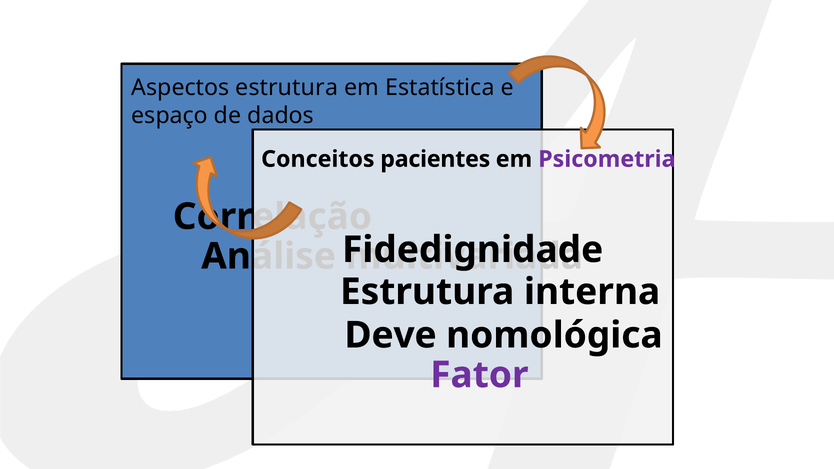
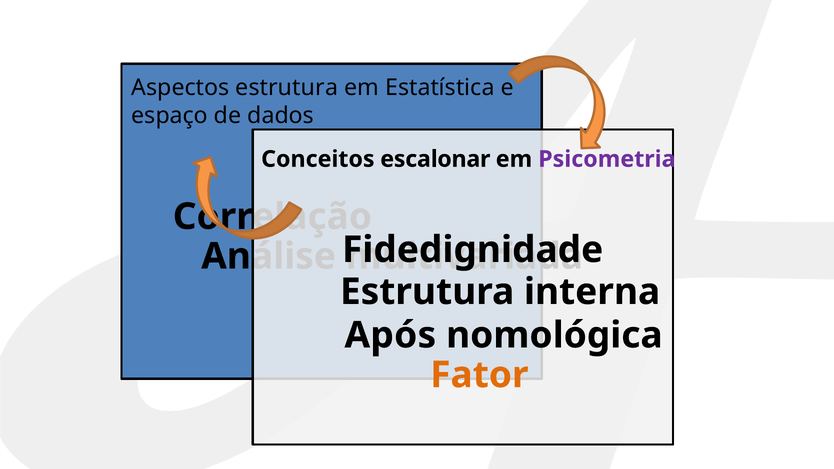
pacientes: pacientes -> escalonar
Deve: Deve -> Após
Fator colour: purple -> orange
